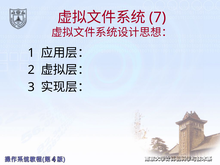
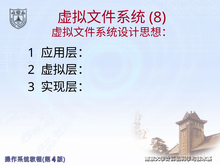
7: 7 -> 8
